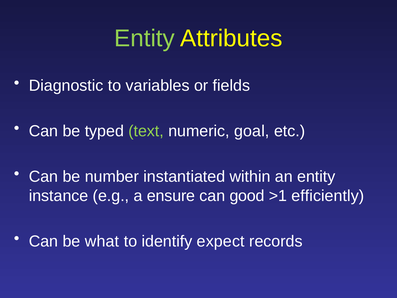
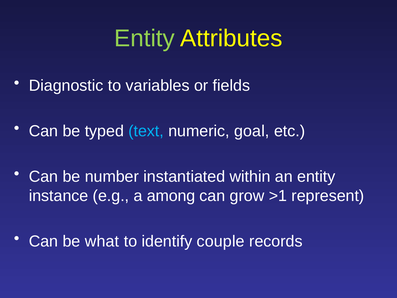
text colour: light green -> light blue
ensure: ensure -> among
good: good -> grow
efficiently: efficiently -> represent
expect: expect -> couple
